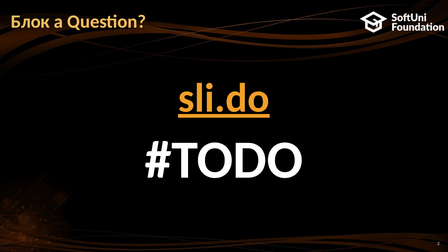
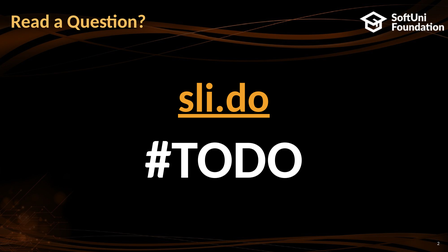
Блок: Блок -> Read
